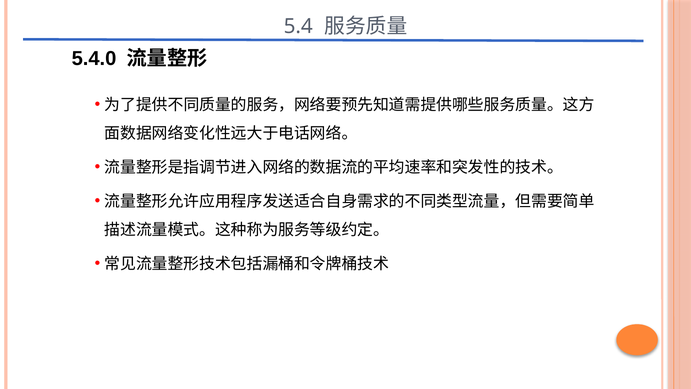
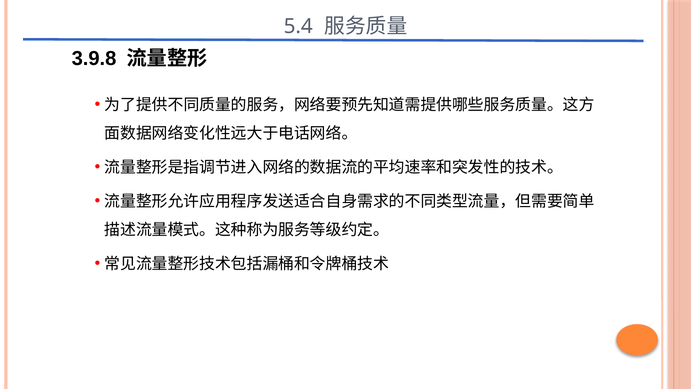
5.4.0: 5.4.0 -> 3.9.8
